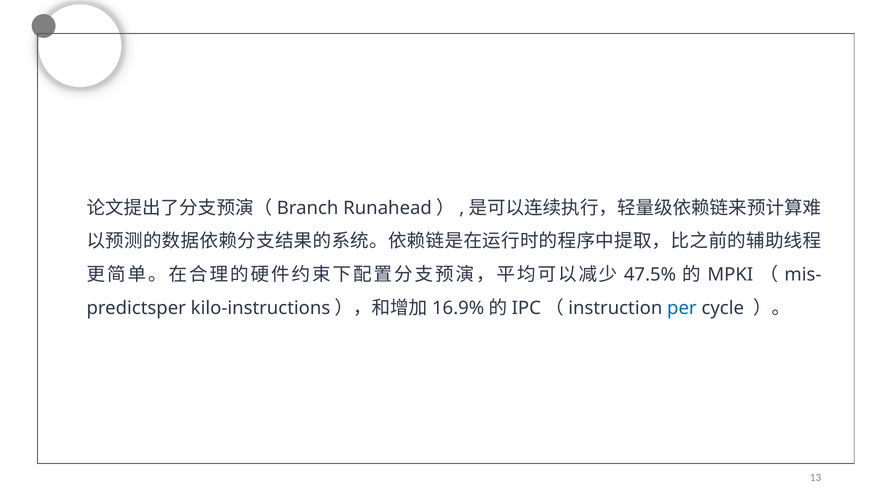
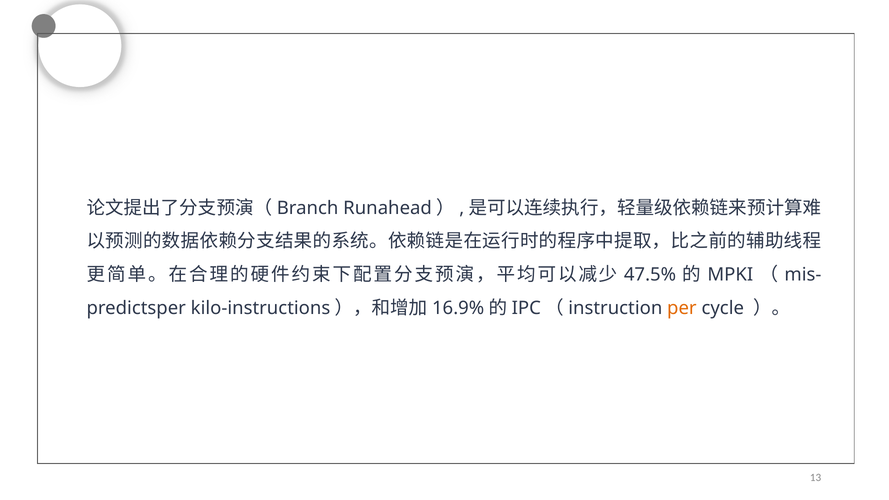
per colour: blue -> orange
